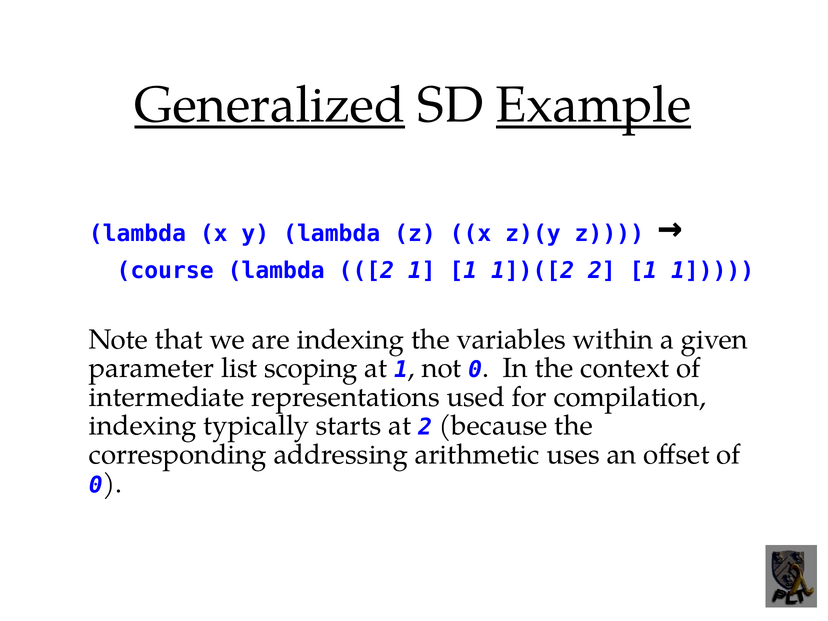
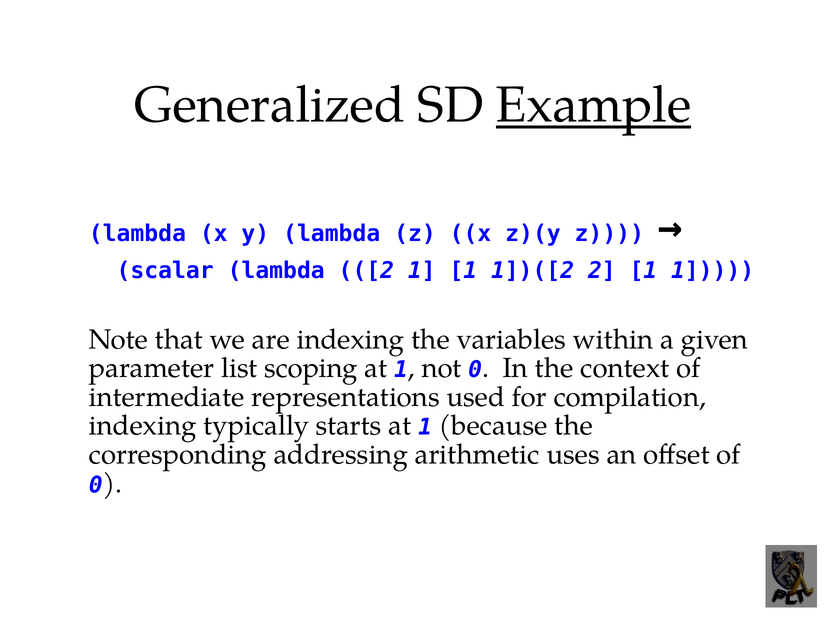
Generalized underline: present -> none
course: course -> scalar
starts at 2: 2 -> 1
